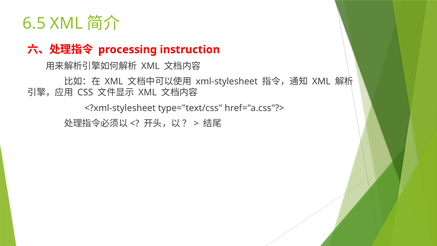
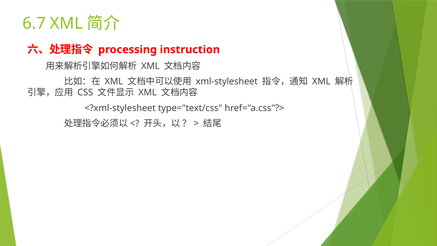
6.5: 6.5 -> 6.7
